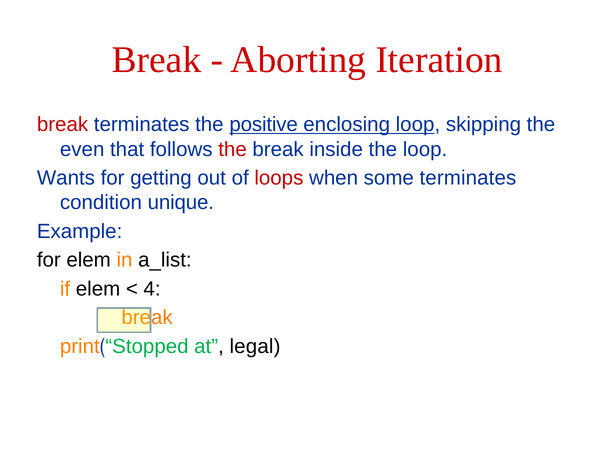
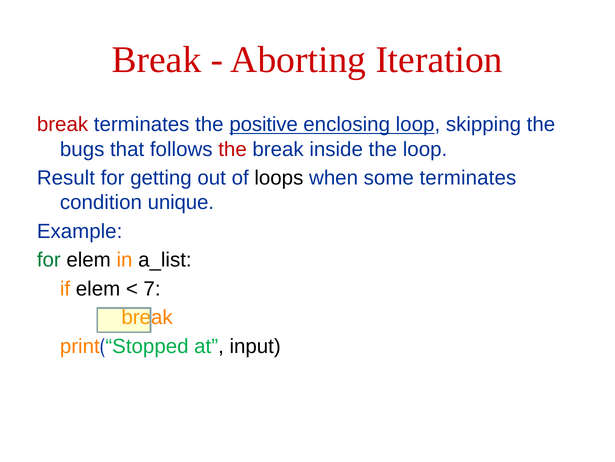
even: even -> bugs
Wants: Wants -> Result
loops colour: red -> black
for at (49, 260) colour: black -> green
4: 4 -> 7
legal: legal -> input
